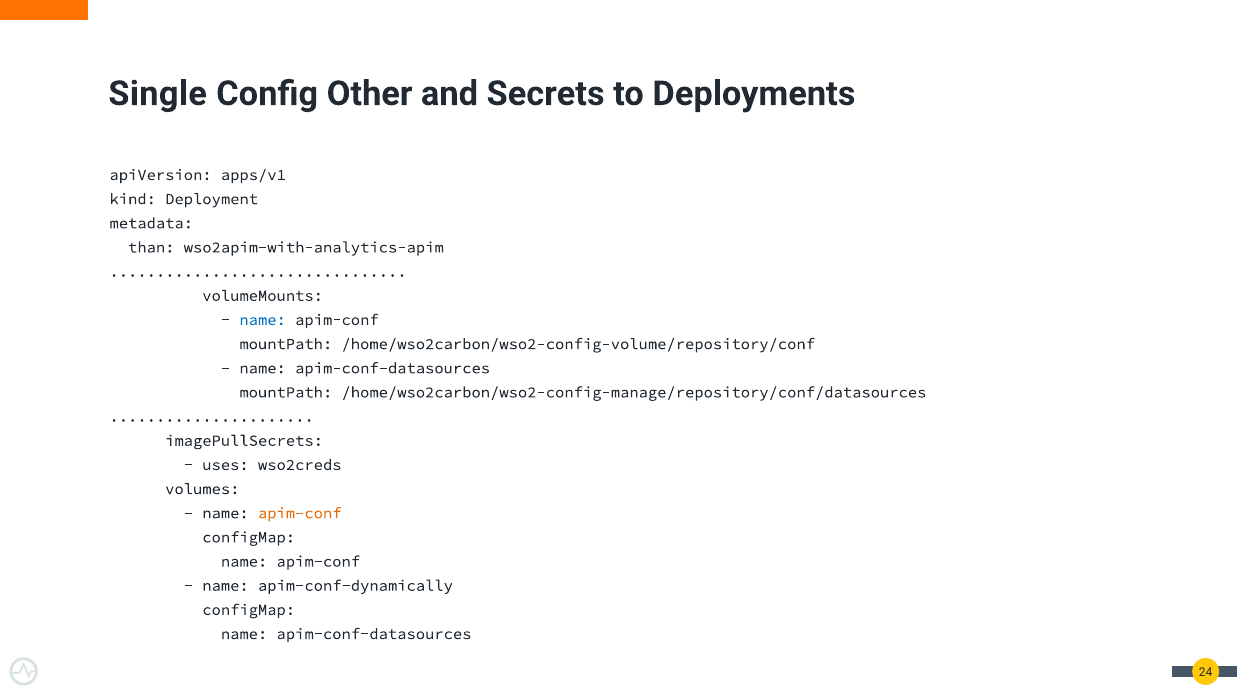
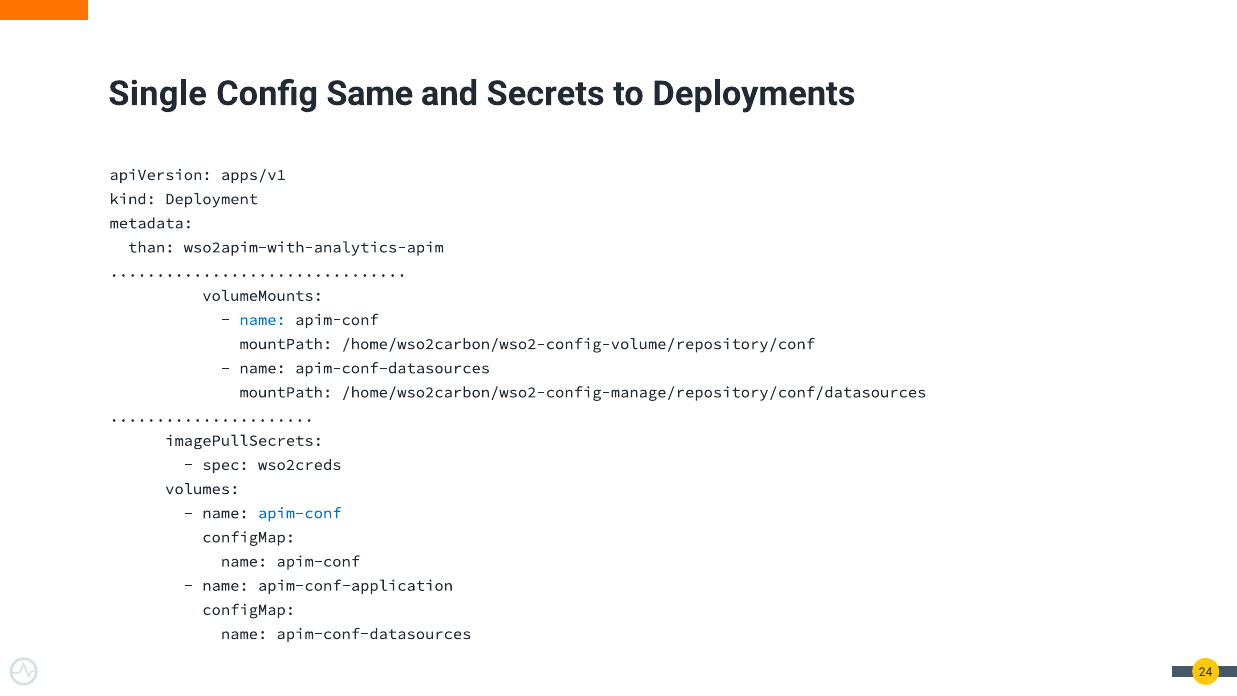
Other: Other -> Same
uses: uses -> spec
apim-conf at (300, 513) colour: orange -> blue
apim-conf-dynamically: apim-conf-dynamically -> apim-conf-application
